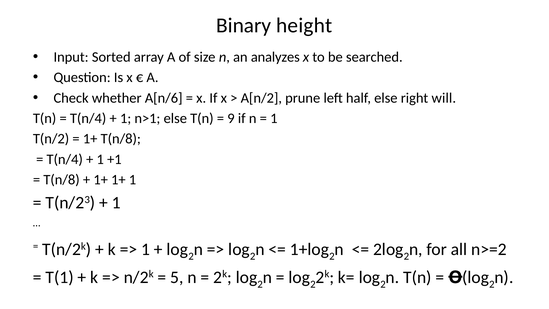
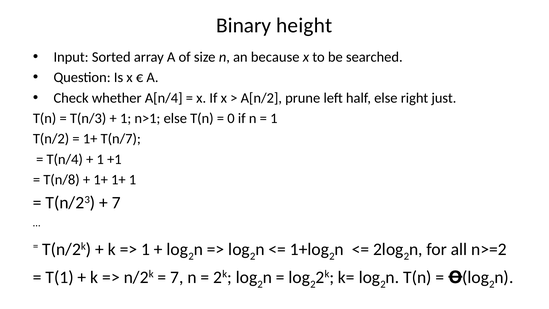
analyzes: analyzes -> because
A[n/6: A[n/6 -> A[n/4
will: will -> just
T(n/4 at (88, 118): T(n/4 -> T(n/3
9: 9 -> 0
1+ T(n/8: T(n/8 -> T(n/7
1 at (116, 203): 1 -> 7
5 at (177, 277): 5 -> 7
